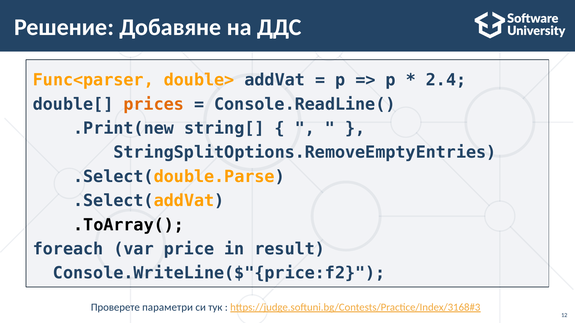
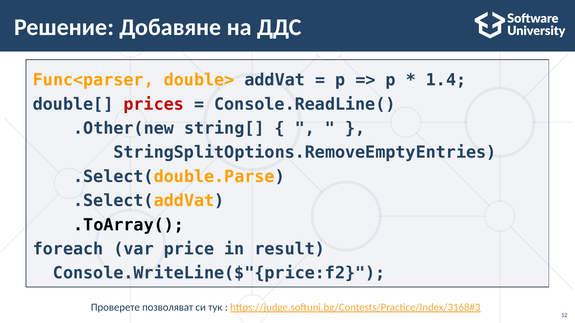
2.4: 2.4 -> 1.4
prices colour: orange -> red
.Print(new: .Print(new -> .Other(new
параметри: параметри -> позволяват
